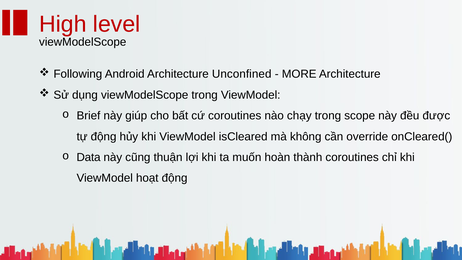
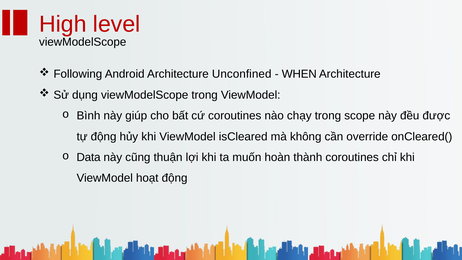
MORE: MORE -> WHEN
Brief: Brief -> Bình
